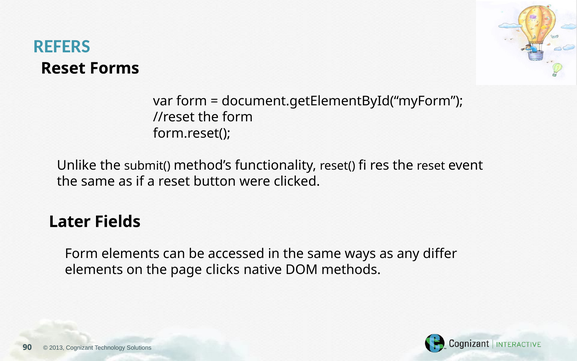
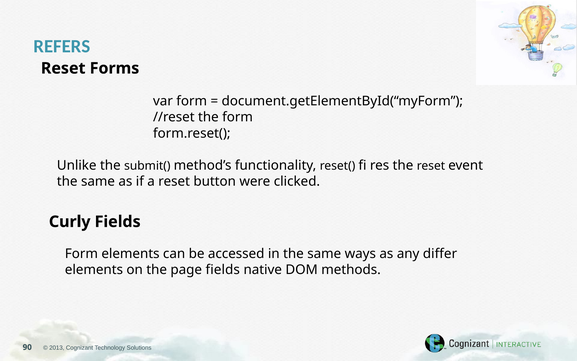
Later: Later -> Curly
page clicks: clicks -> fields
